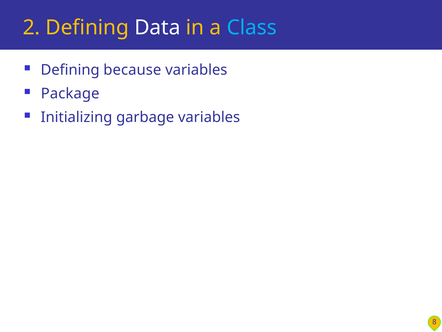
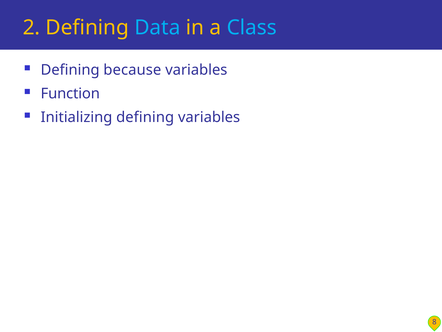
Data colour: white -> light blue
Package: Package -> Function
Initializing garbage: garbage -> defining
